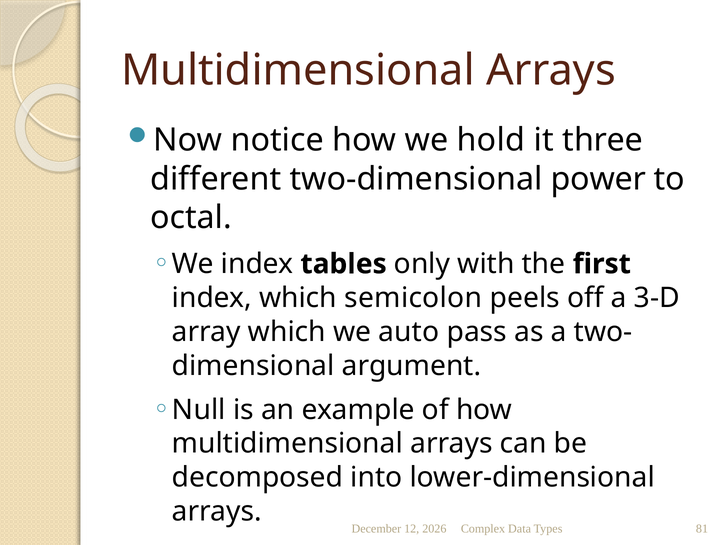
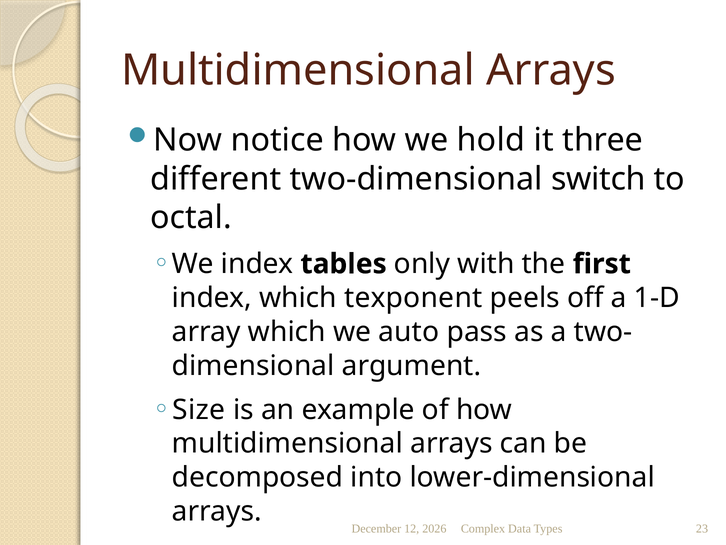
power: power -> switch
semicolon: semicolon -> texponent
3-D: 3-D -> 1-D
Null: Null -> Size
81: 81 -> 23
